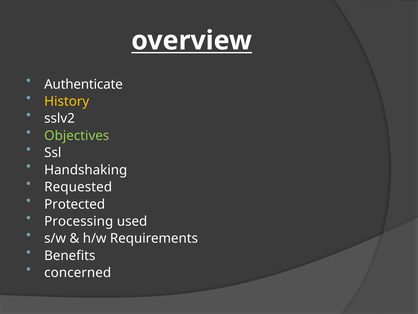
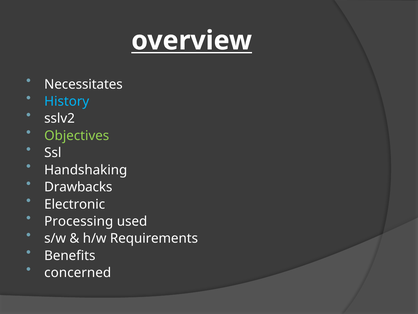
Authenticate: Authenticate -> Necessitates
History colour: yellow -> light blue
Requested: Requested -> Drawbacks
Protected: Protected -> Electronic
